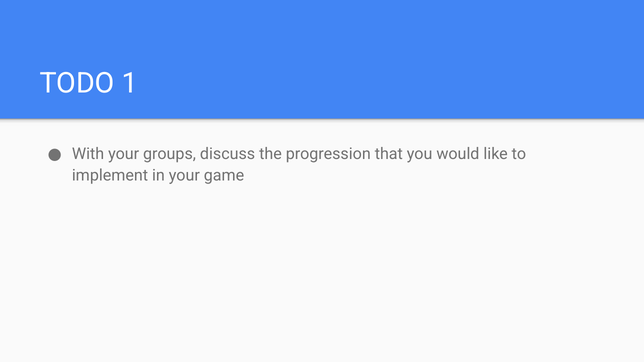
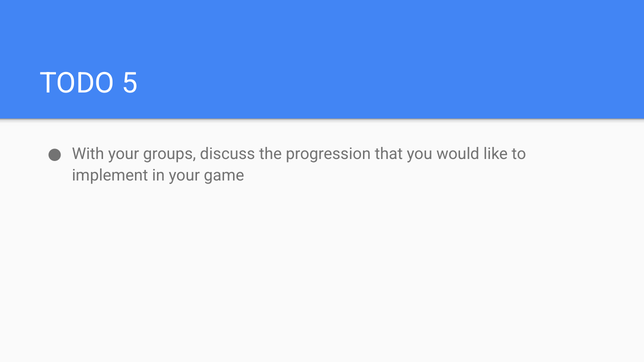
1: 1 -> 5
